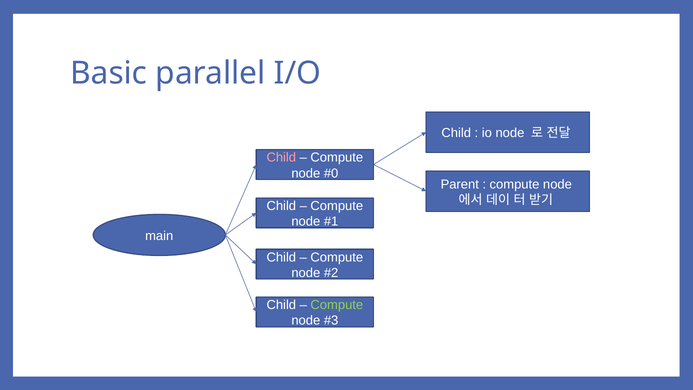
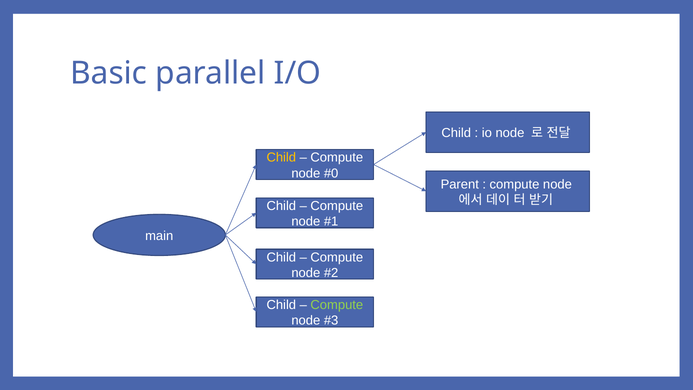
Child at (281, 158) colour: pink -> yellow
